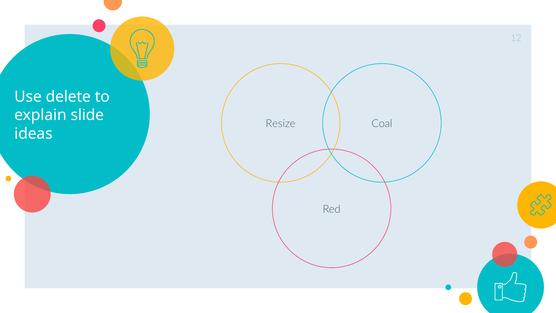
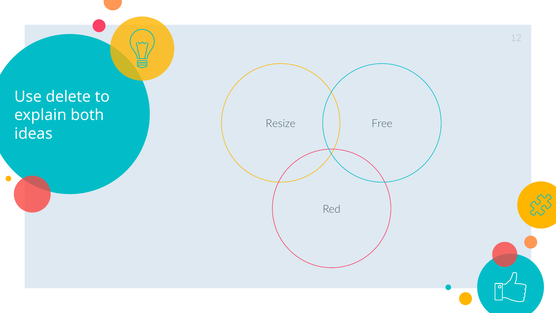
slide: slide -> both
Coal: Coal -> Free
